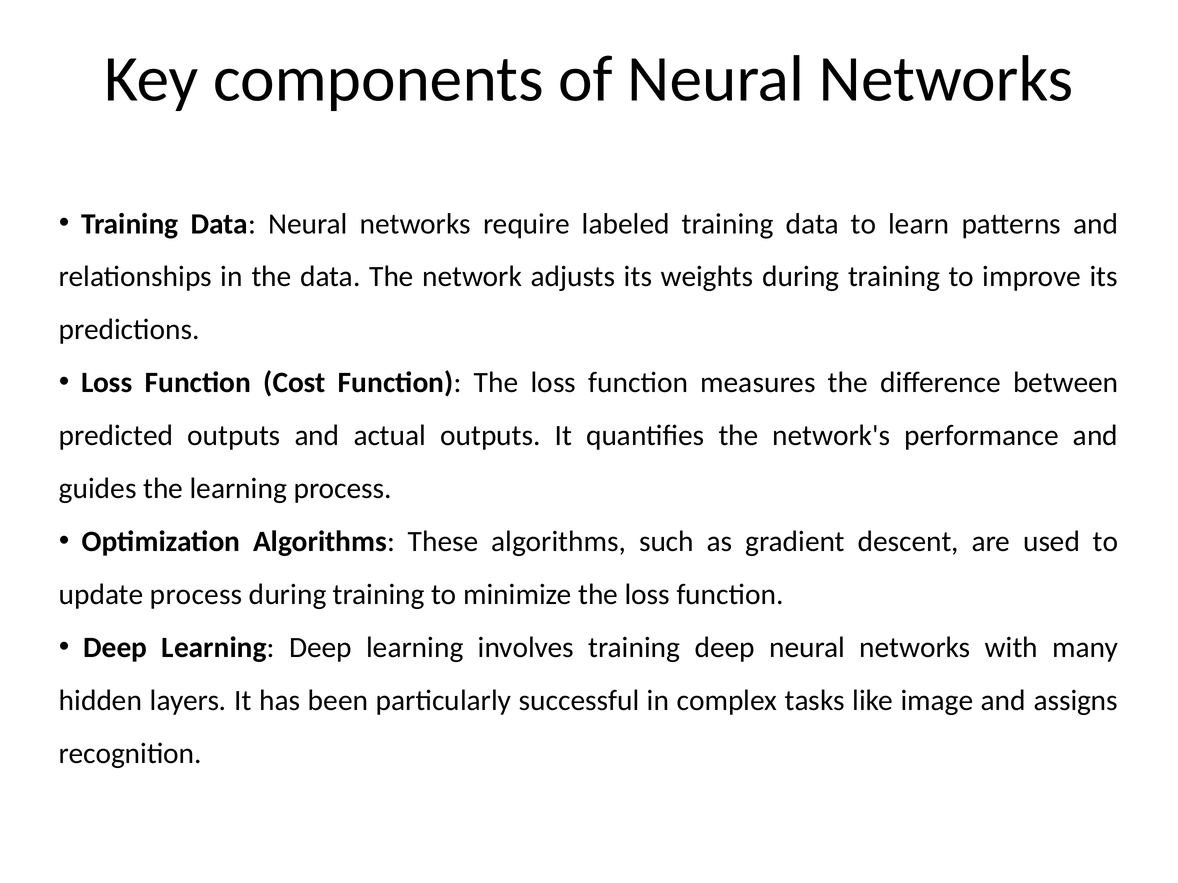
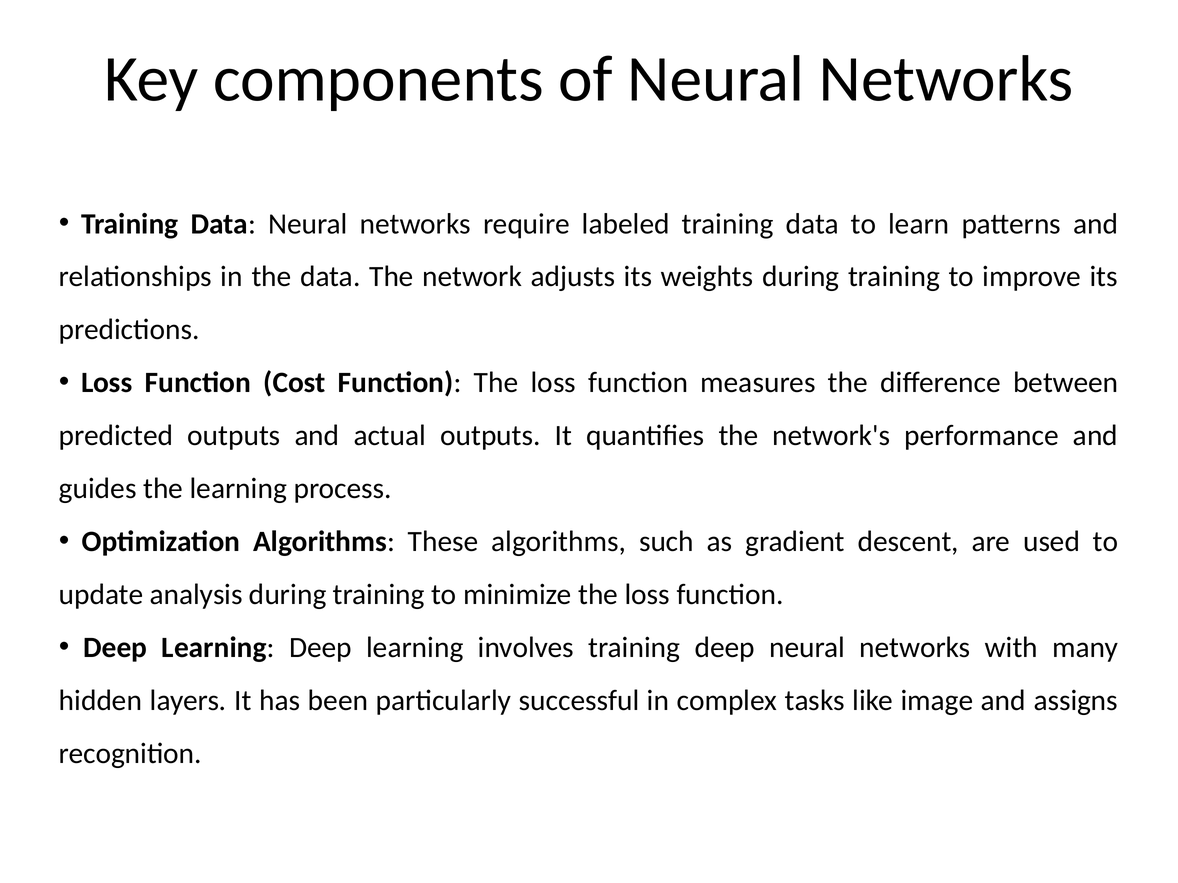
update process: process -> analysis
